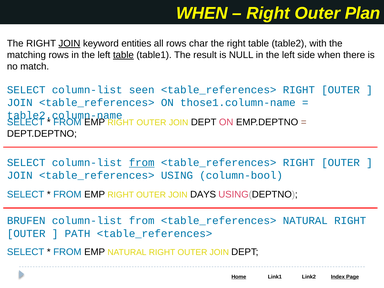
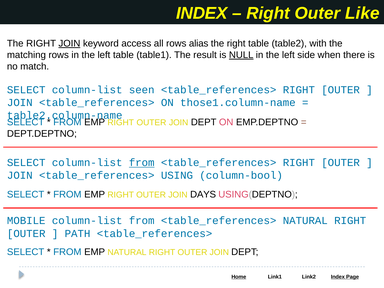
WHEN at (202, 13): WHEN -> INDEX
Plan: Plan -> Like
entities: entities -> access
char: char -> alias
table at (123, 55) underline: present -> none
NULL underline: none -> present
BRUFEN: BRUFEN -> MOBILE
